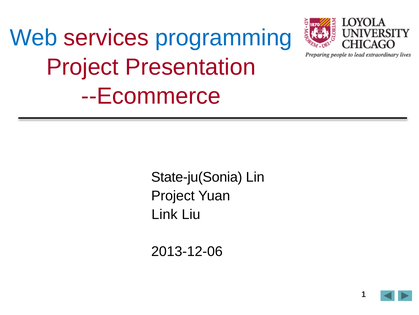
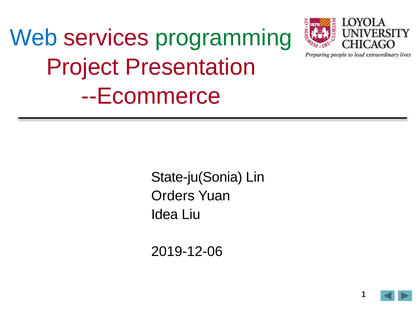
programming colour: blue -> green
Project at (173, 195): Project -> Orders
Link: Link -> Idea
2013-12-06: 2013-12-06 -> 2019-12-06
